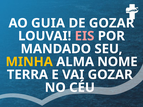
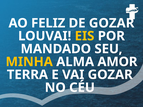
GUIA: GUIA -> FELIZ
EIS colour: pink -> yellow
NOME: NOME -> AMOR
